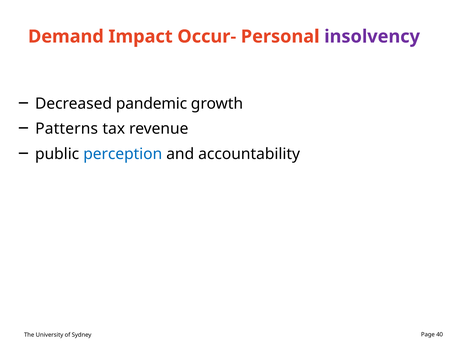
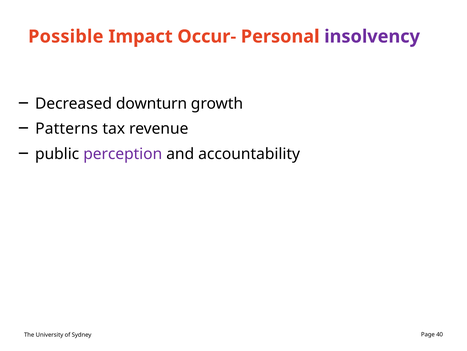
Demand: Demand -> Possible
pandemic: pandemic -> downturn
perception colour: blue -> purple
